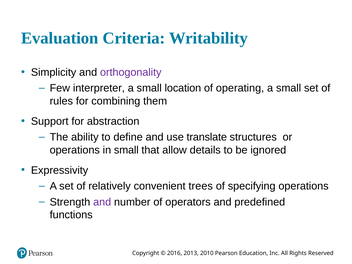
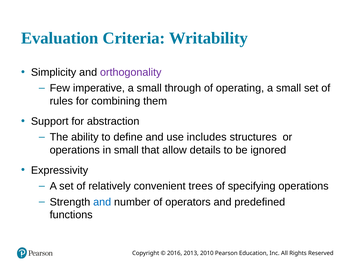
interpreter: interpreter -> imperative
location: location -> through
translate: translate -> includes
and at (102, 202) colour: purple -> blue
